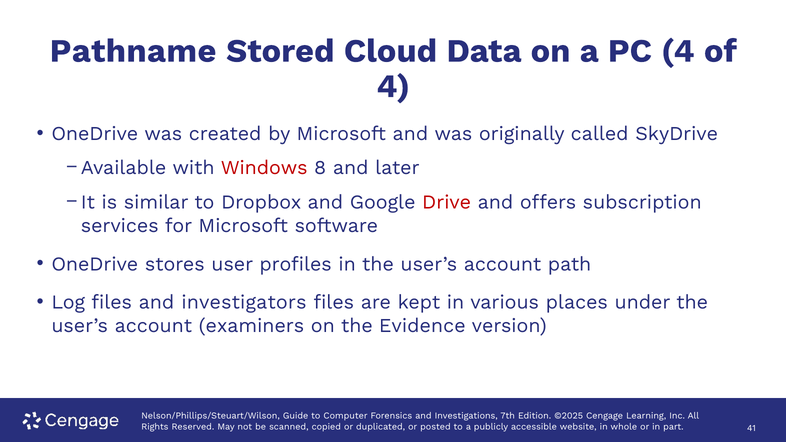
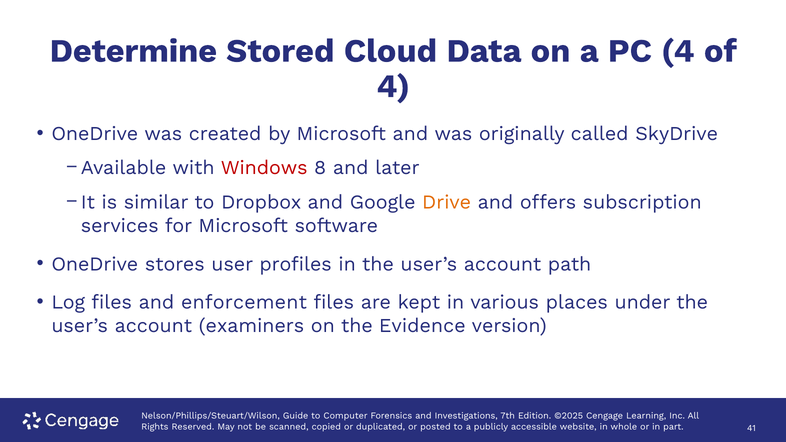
Pathname: Pathname -> Determine
Drive colour: red -> orange
investigators: investigators -> enforcement
